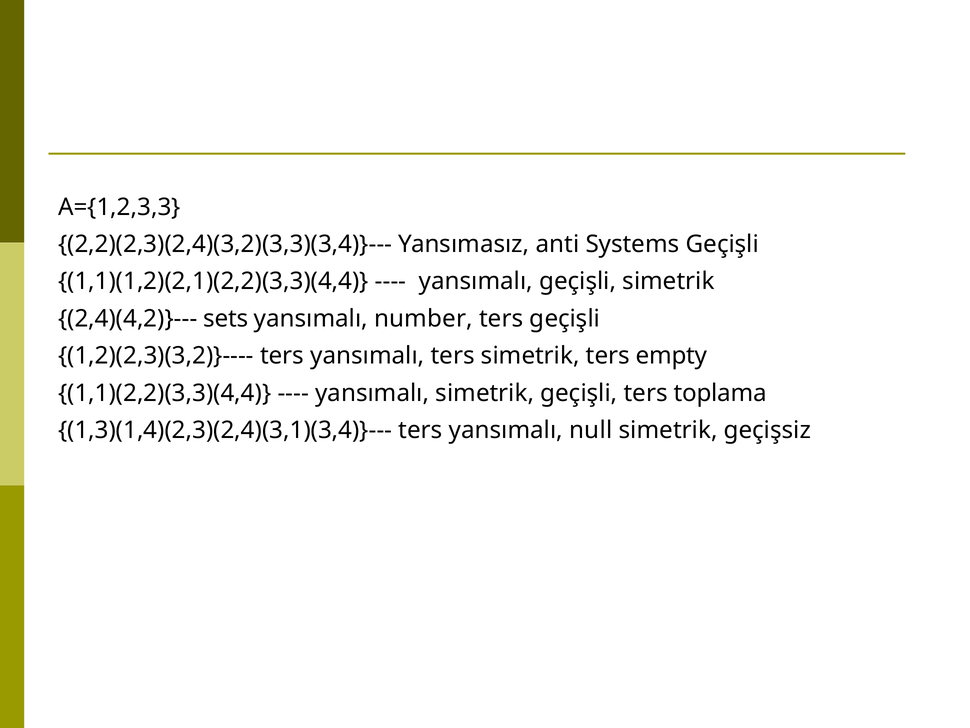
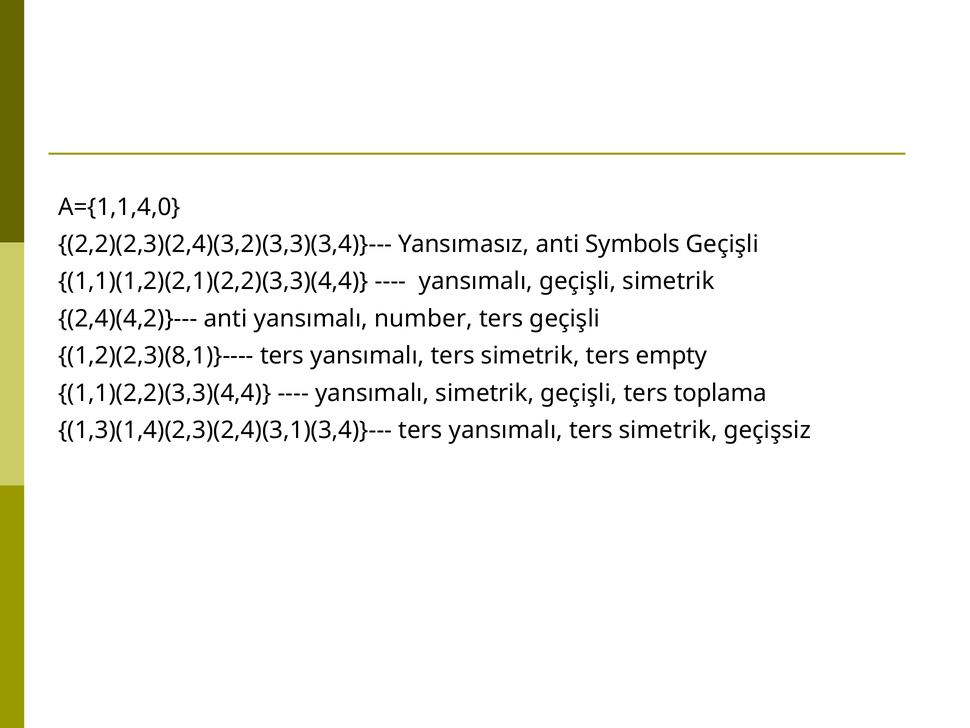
A={1,2,3,3: A={1,2,3,3 -> A={1,1,4,0
Systems: Systems -> Symbols
2,4)(4,2)}--- sets: sets -> anti
1,2)(2,3)(3,2)}----: 1,2)(2,3)(3,2)}---- -> 1,2)(2,3)(8,1)}----
1,3)(1,4)(2,3)(2,4)(3,1)(3,4)}--- ters yansımalı null: null -> ters
